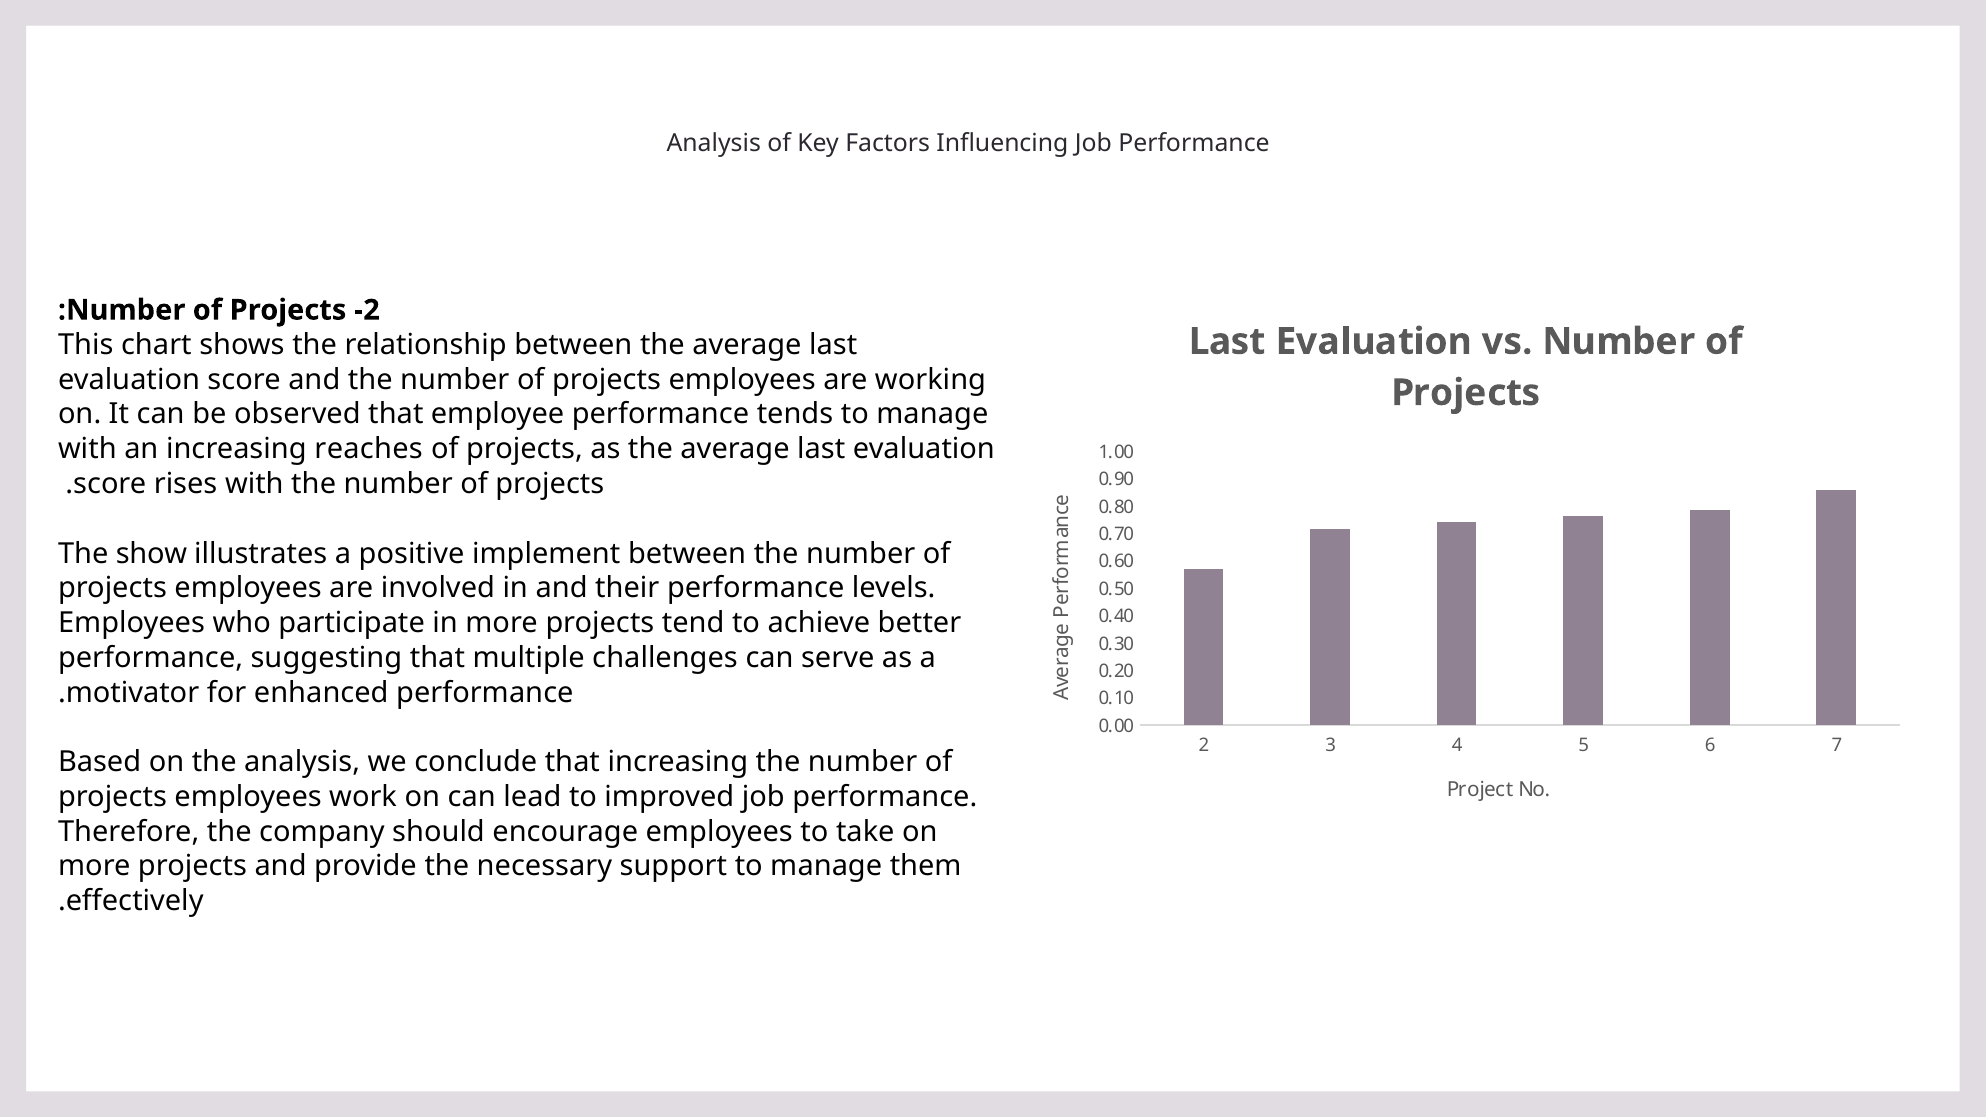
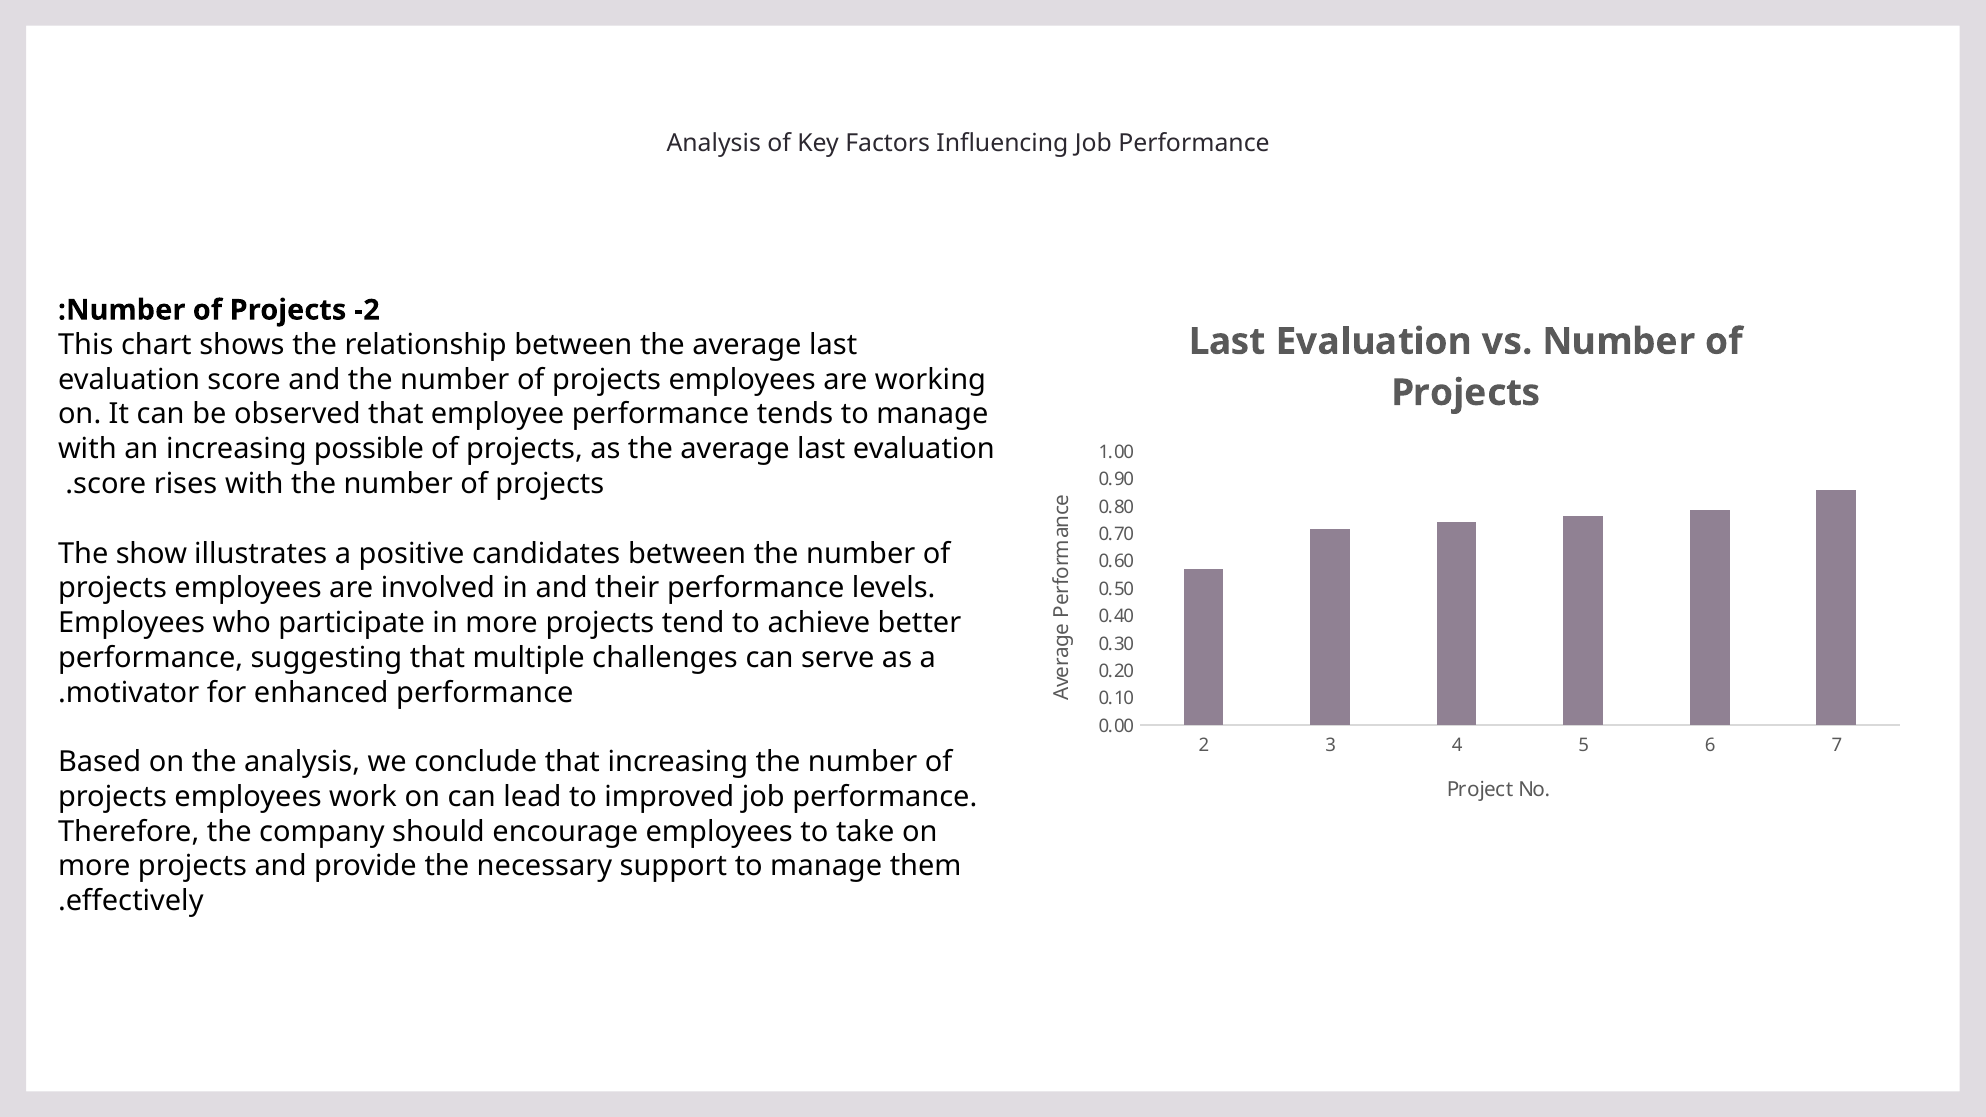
reaches: reaches -> possible
implement: implement -> candidates
